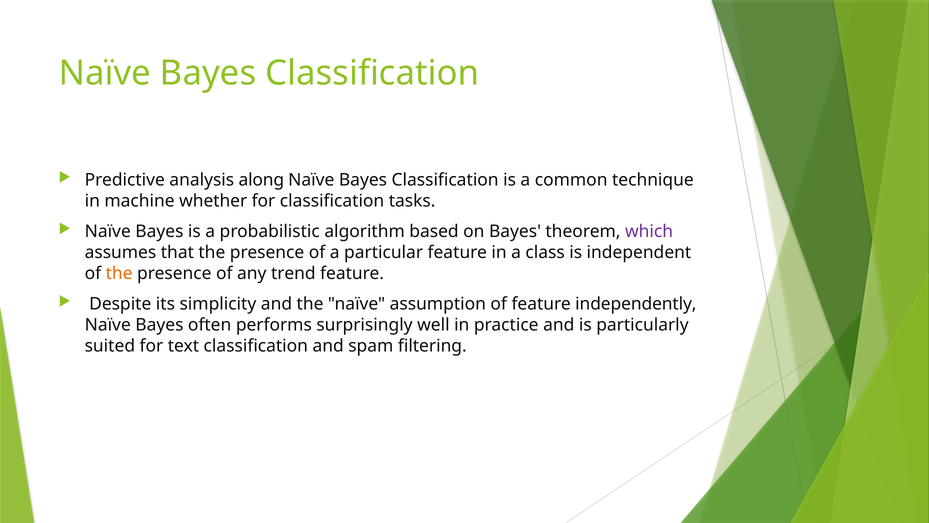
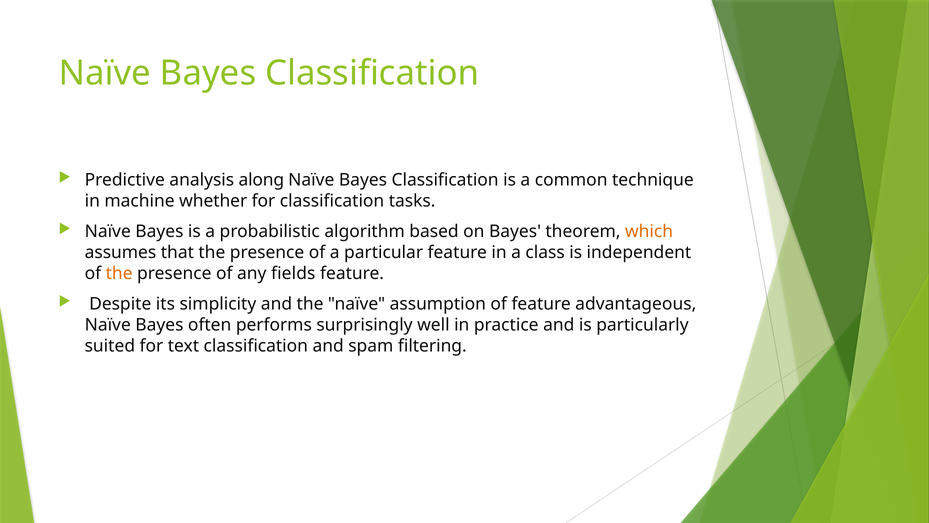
which colour: purple -> orange
trend: trend -> fields
independently: independently -> advantageous
